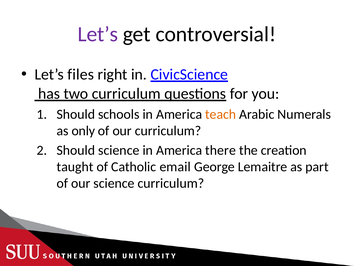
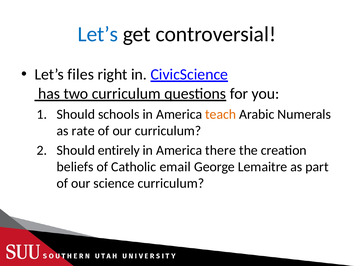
Let’s at (98, 34) colour: purple -> blue
only: only -> rate
Should science: science -> entirely
taught: taught -> beliefs
